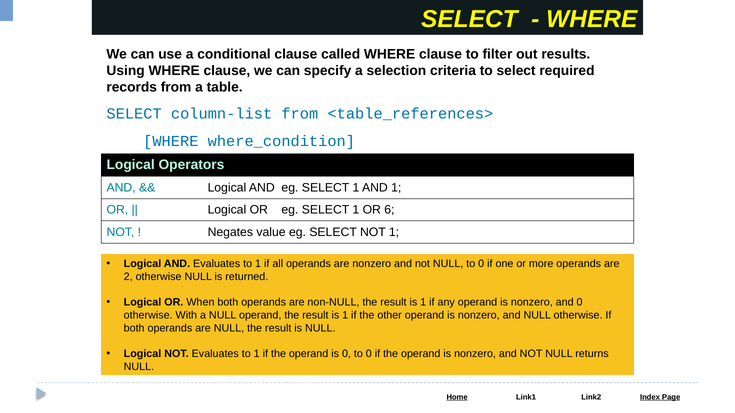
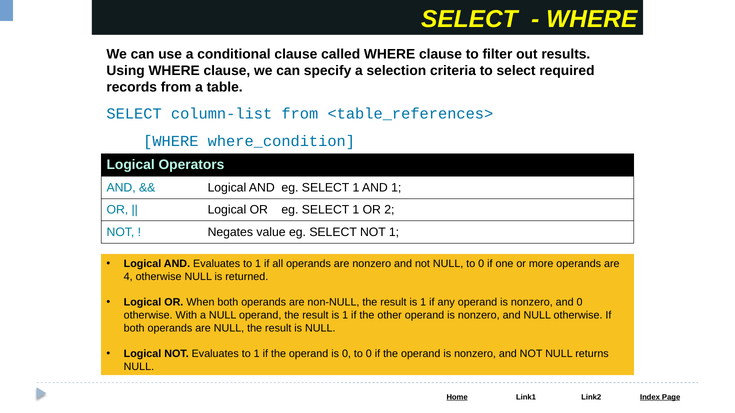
6: 6 -> 2
2: 2 -> 4
